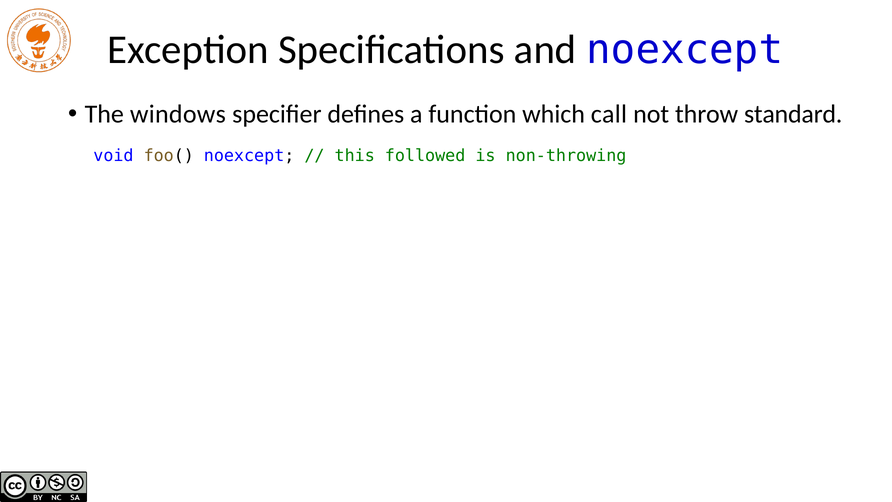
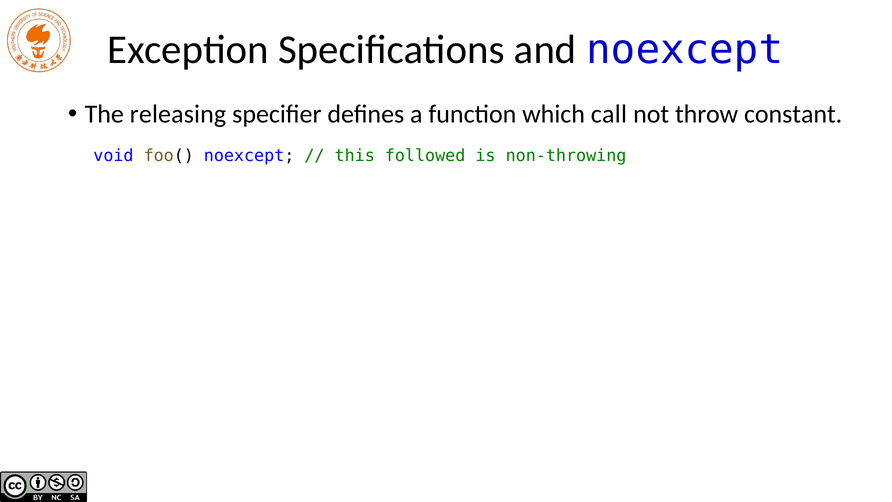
windows: windows -> releasing
standard: standard -> constant
